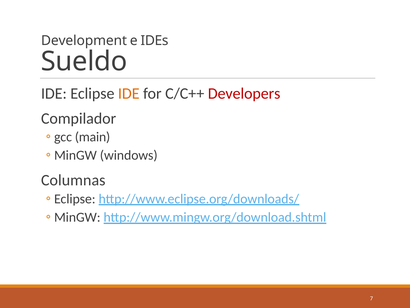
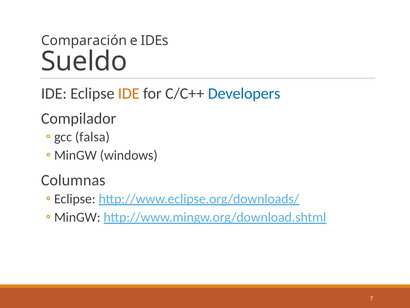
Development: Development -> Comparación
Developers colour: red -> blue
main: main -> falsa
